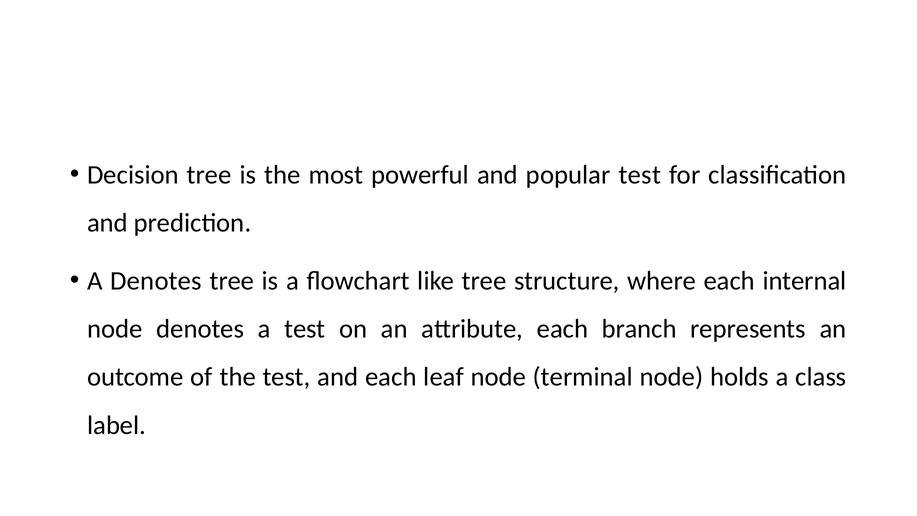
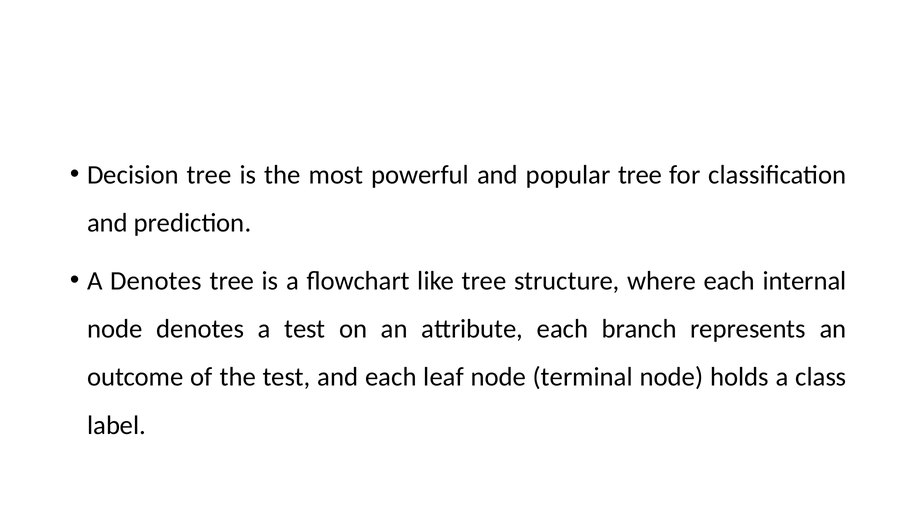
popular test: test -> tree
